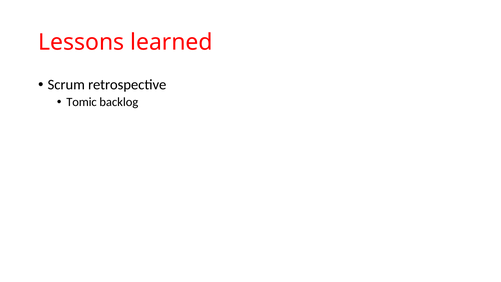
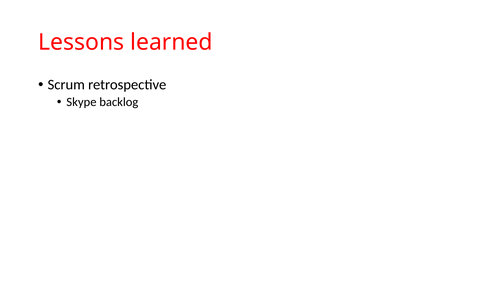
Tomic: Tomic -> Skype
